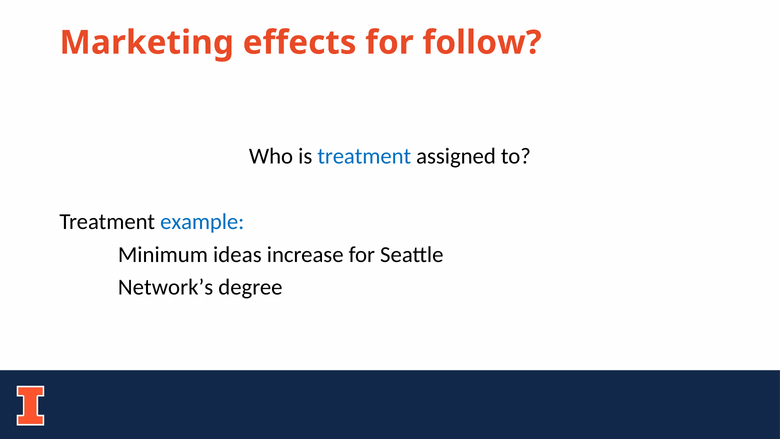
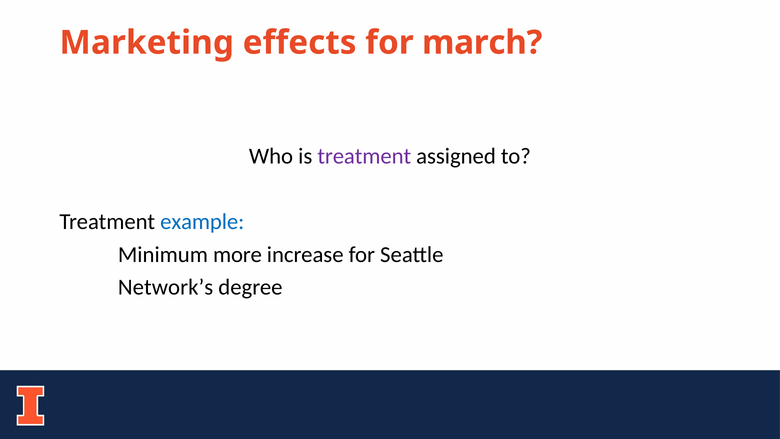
follow: follow -> march
treatment at (364, 156) colour: blue -> purple
ideas: ideas -> more
